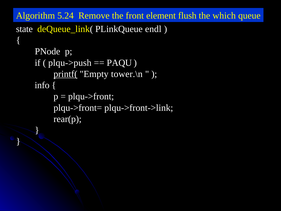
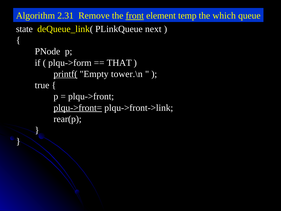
5.24: 5.24 -> 2.31
front underline: none -> present
flush: flush -> temp
endl: endl -> next
plqu->push: plqu->push -> plqu->form
PAQU: PAQU -> THAT
info: info -> true
plqu->front= underline: none -> present
